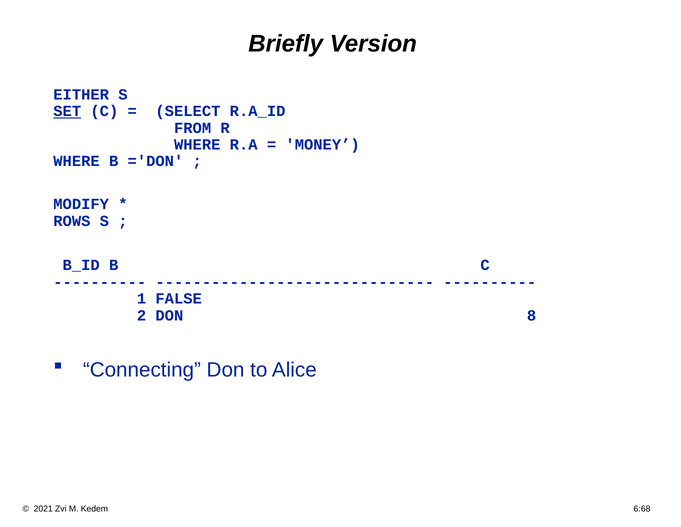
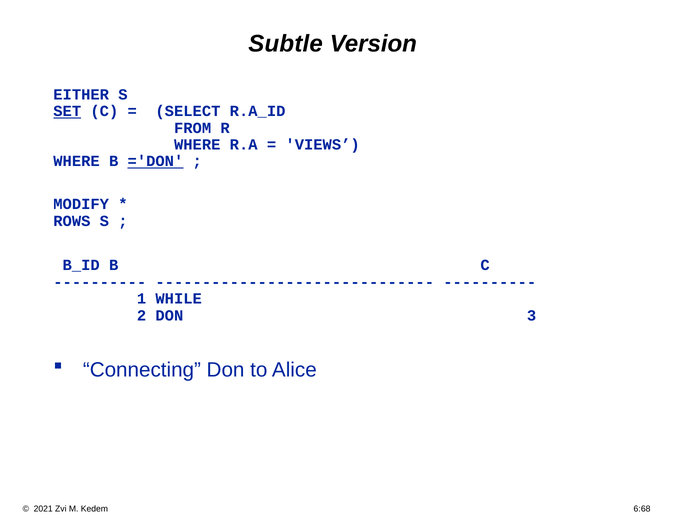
Briefly: Briefly -> Subtle
MONEY: MONEY -> VIEWS
='DON underline: none -> present
FALSE: FALSE -> WHILE
8: 8 -> 3
